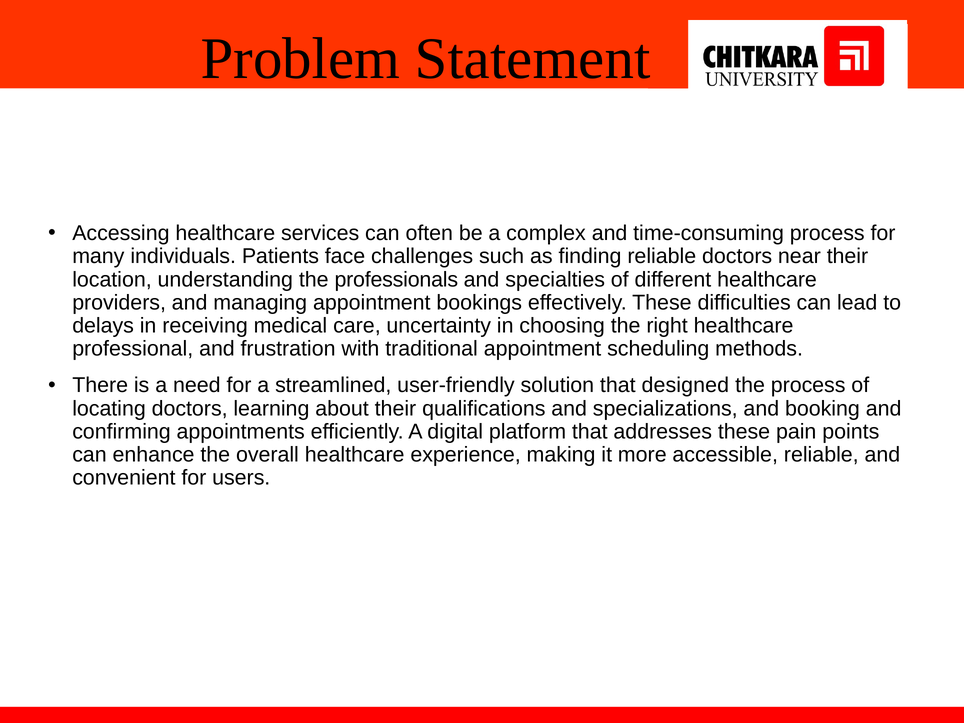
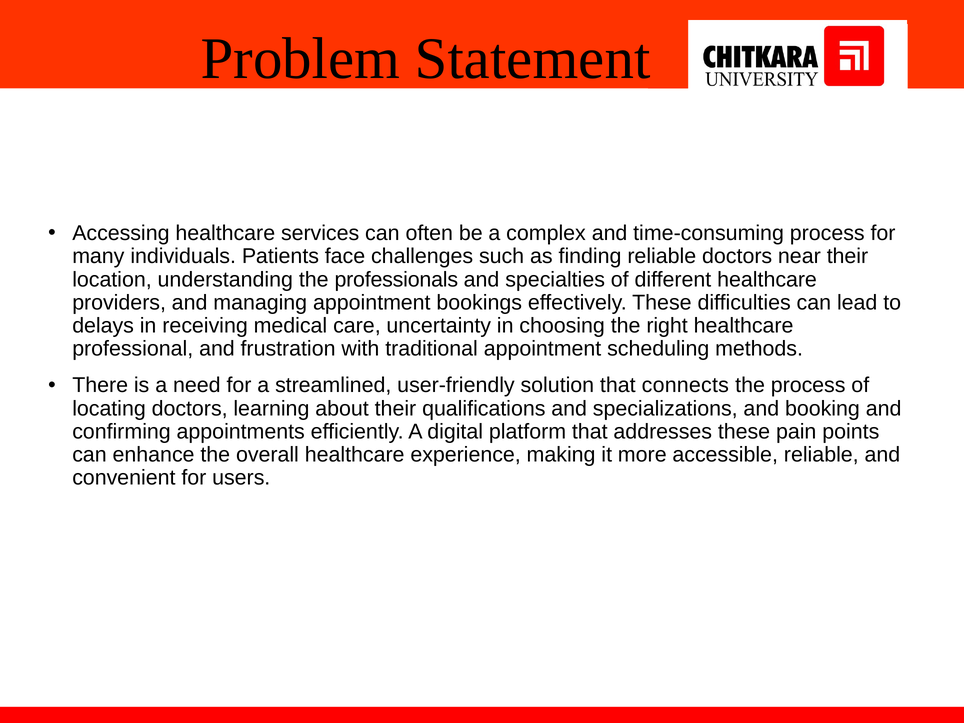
designed: designed -> connects
